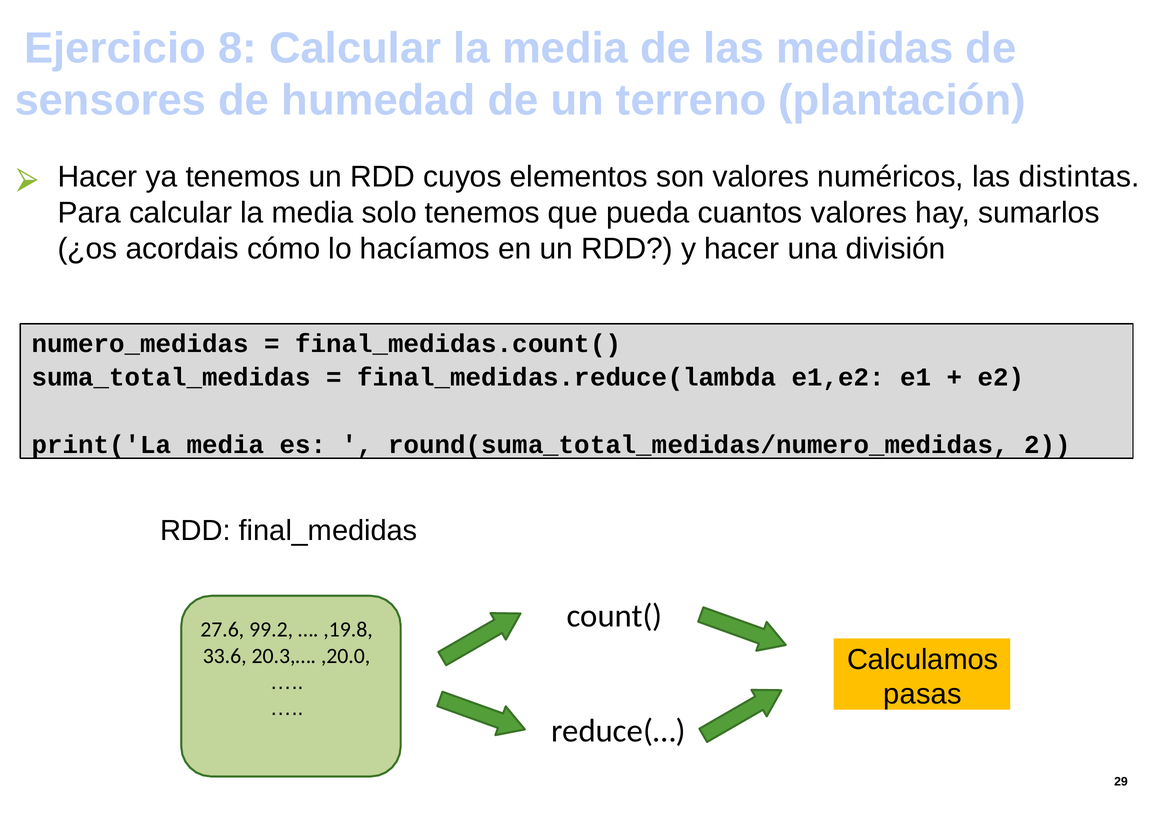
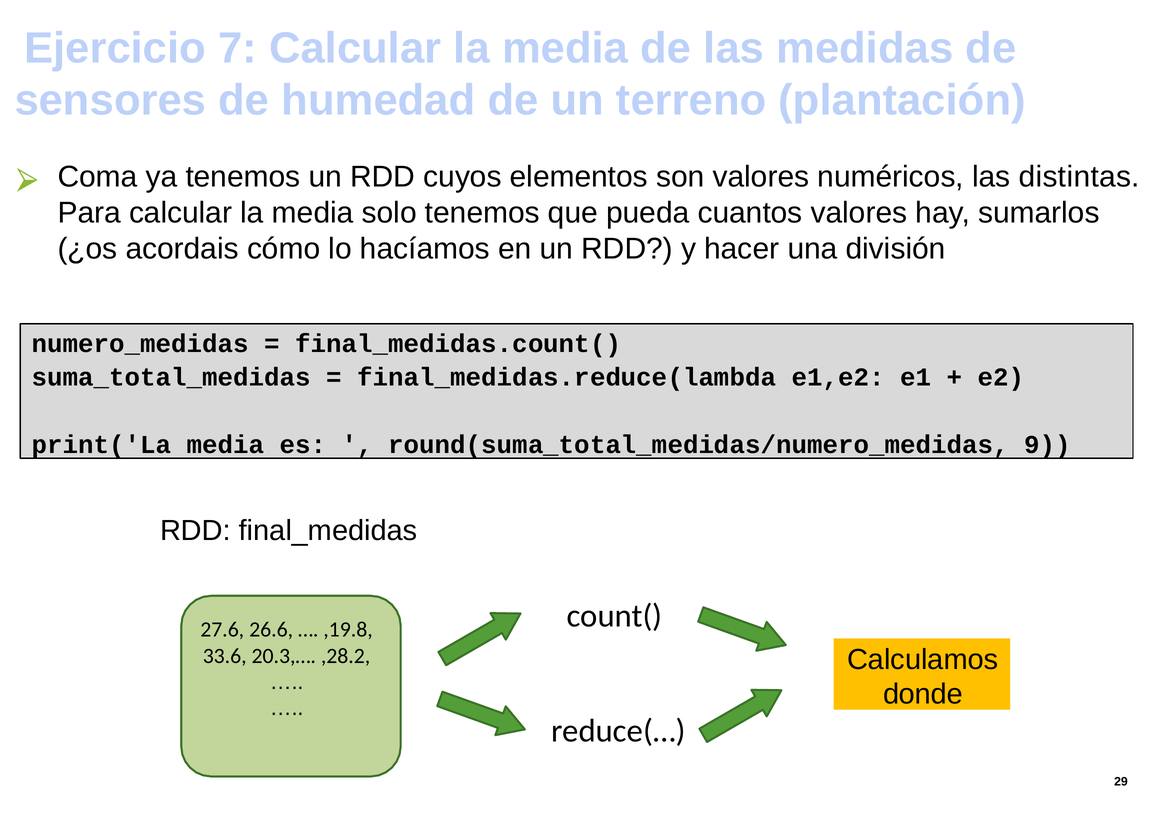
8: 8 -> 7
Hacer at (97, 177): Hacer -> Coma
2: 2 -> 9
99.2: 99.2 -> 26.6
,20.0: ,20.0 -> ,28.2
pasas: pasas -> donde
